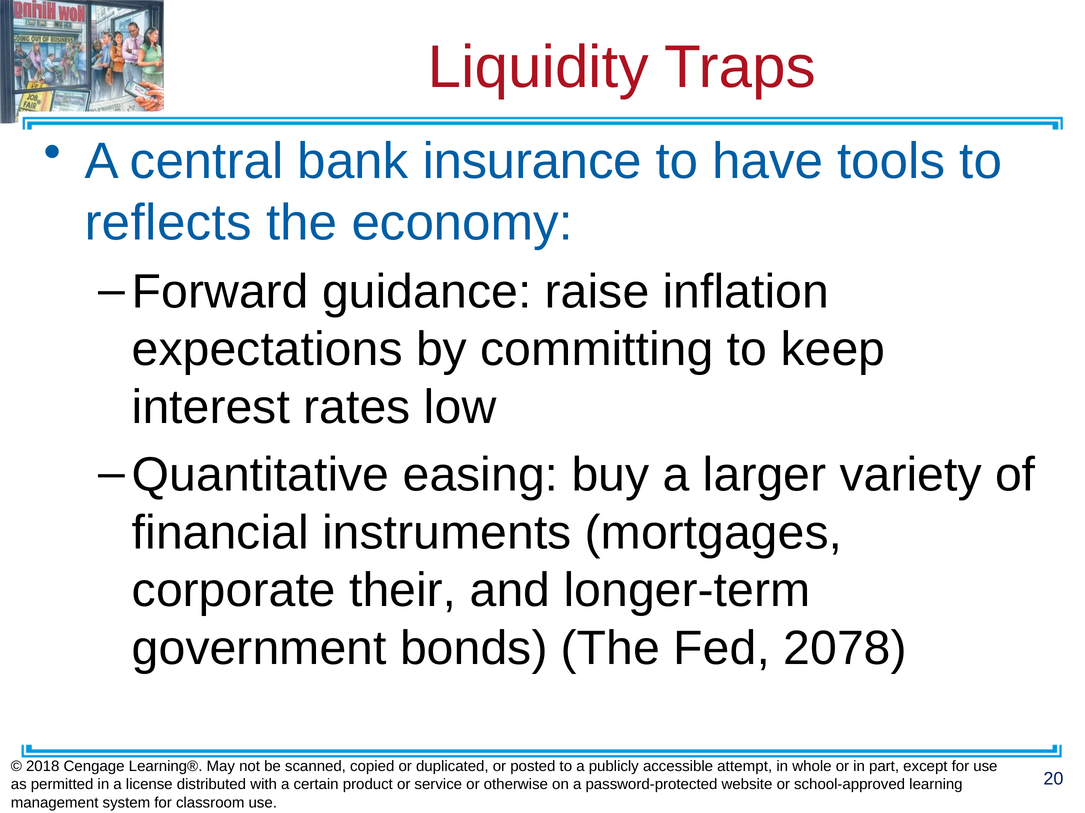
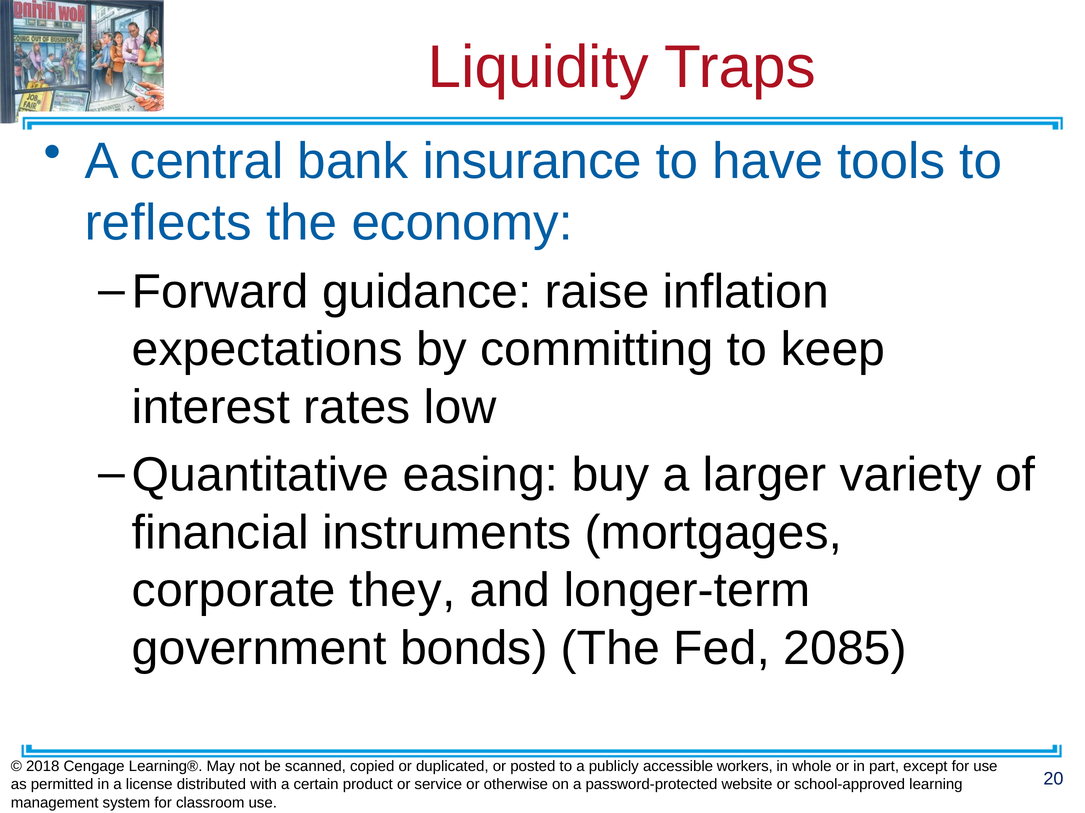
their: their -> they
2078: 2078 -> 2085
attempt: attempt -> workers
